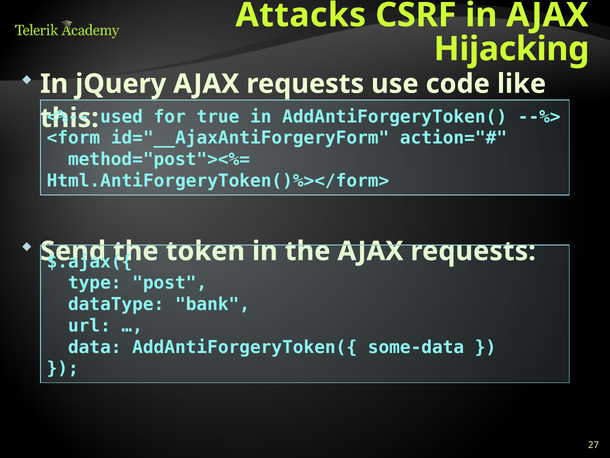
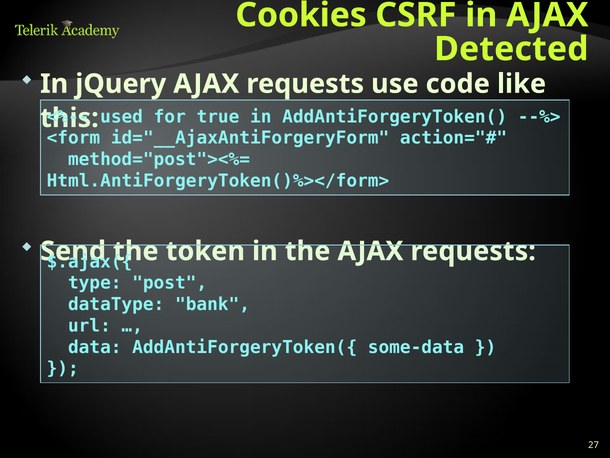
Attacks: Attacks -> Cookies
Hijacking: Hijacking -> Detected
